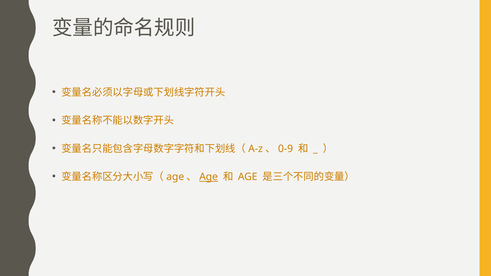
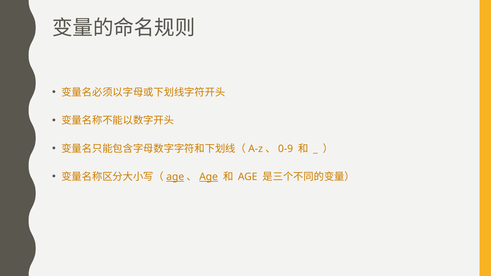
age at (175, 177) underline: none -> present
